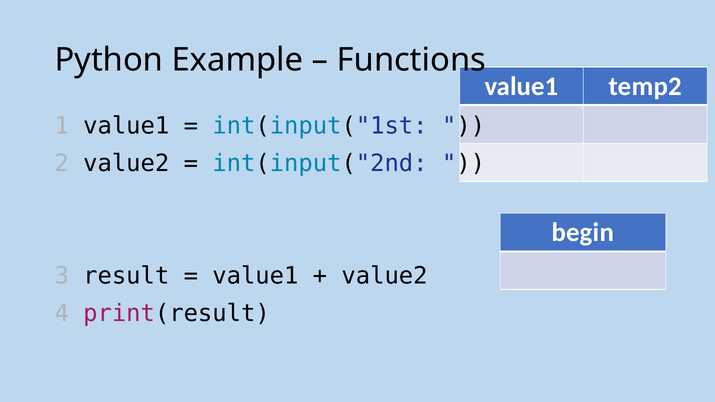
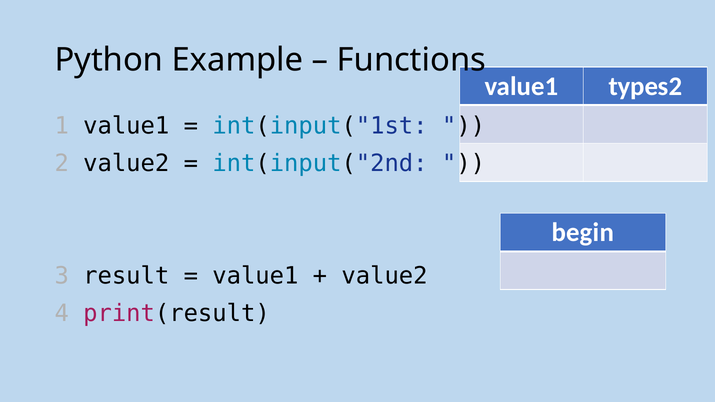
temp2: temp2 -> types2
